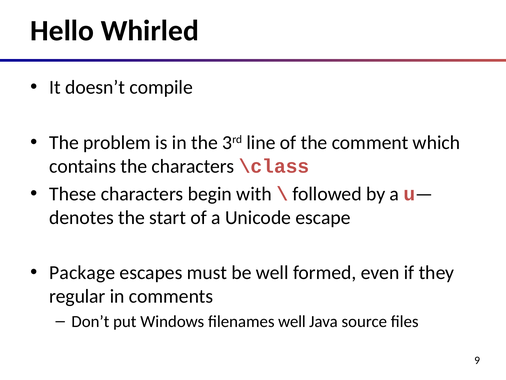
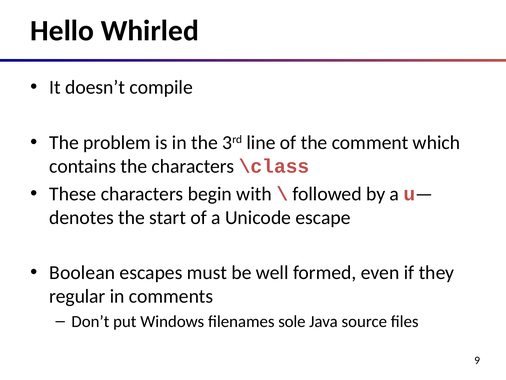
Package: Package -> Boolean
filenames well: well -> sole
